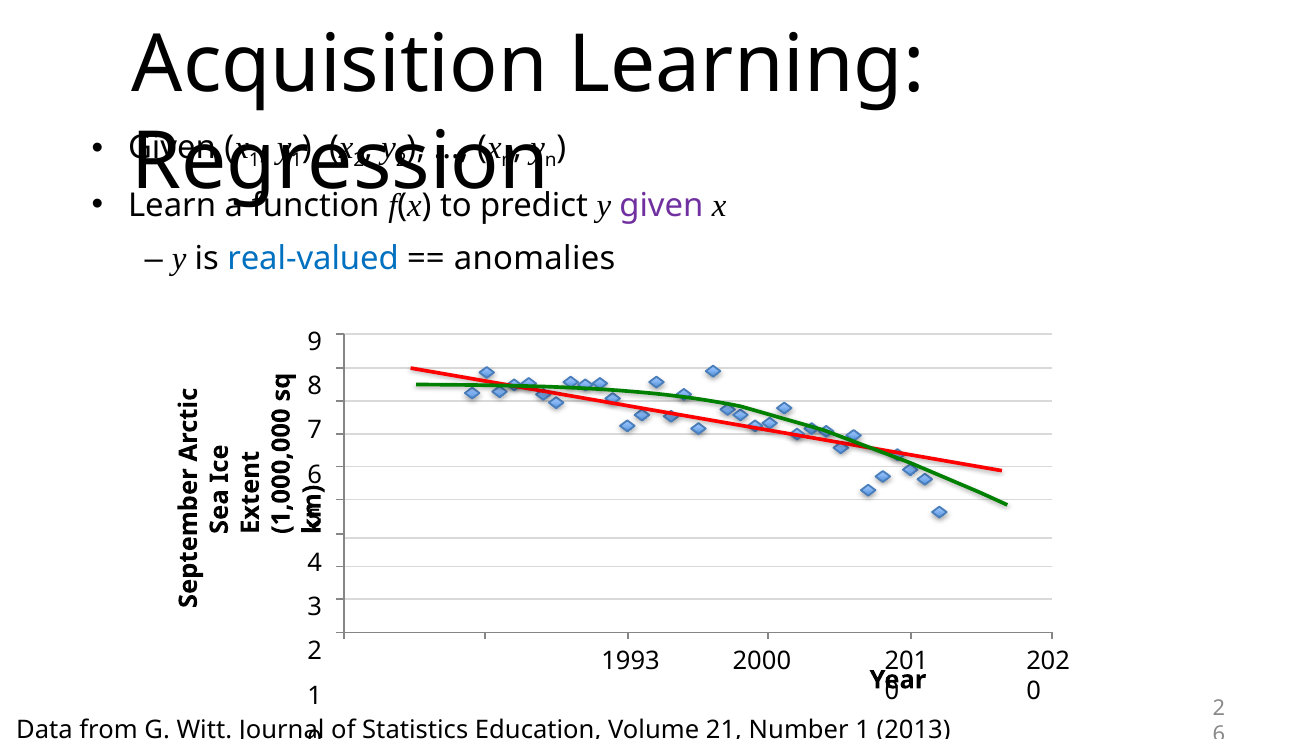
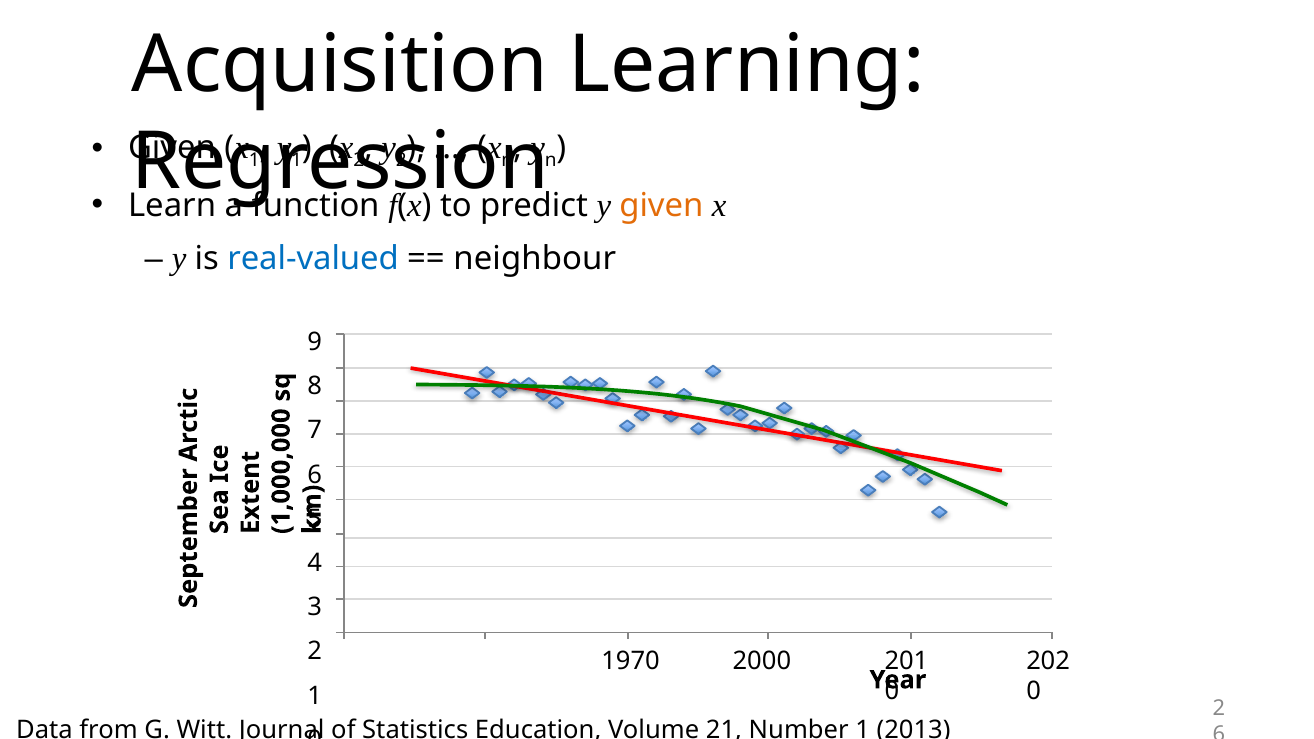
given at (661, 206) colour: purple -> orange
anomalies: anomalies -> neighbour
1993 at (631, 661): 1993 -> 1970
